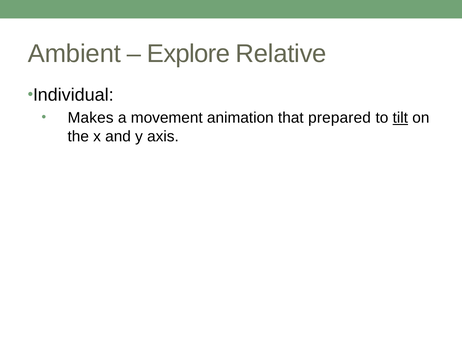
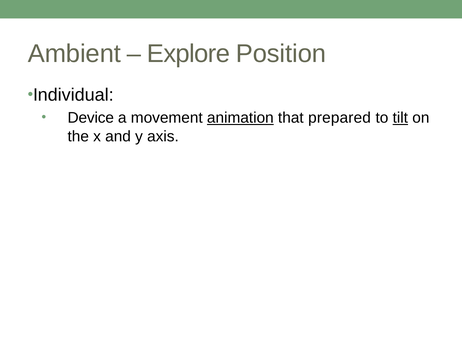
Relative: Relative -> Position
Makes: Makes -> Device
animation underline: none -> present
